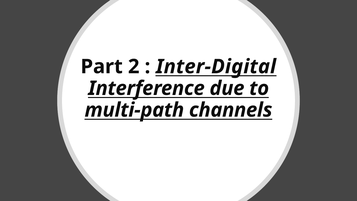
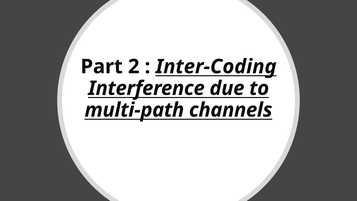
Inter-Digital: Inter-Digital -> Inter-Coding
